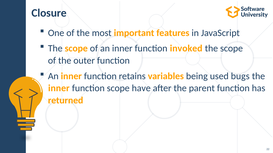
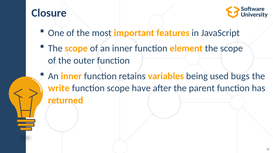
invoked: invoked -> element
inner at (59, 88): inner -> write
